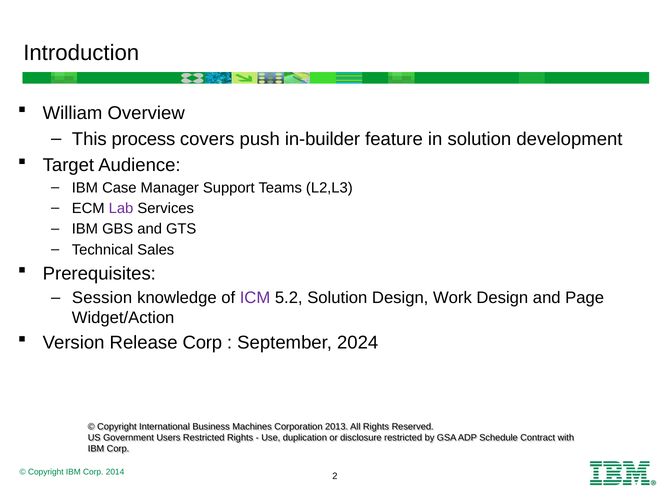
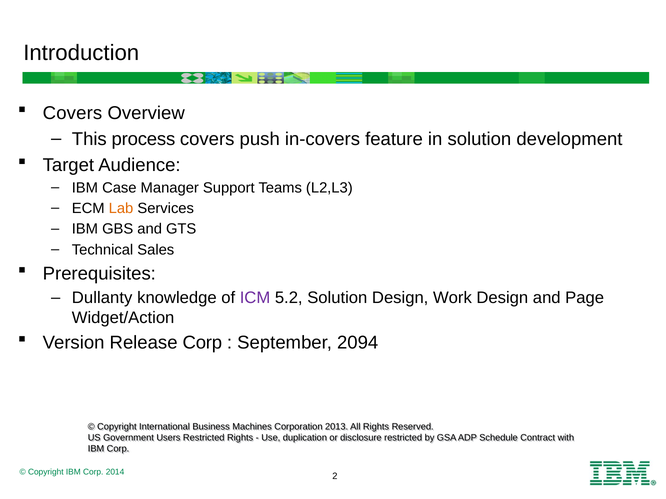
William at (73, 113): William -> Covers
in-builder: in-builder -> in-covers
Lab colour: purple -> orange
Session: Session -> Dullanty
2024: 2024 -> 2094
